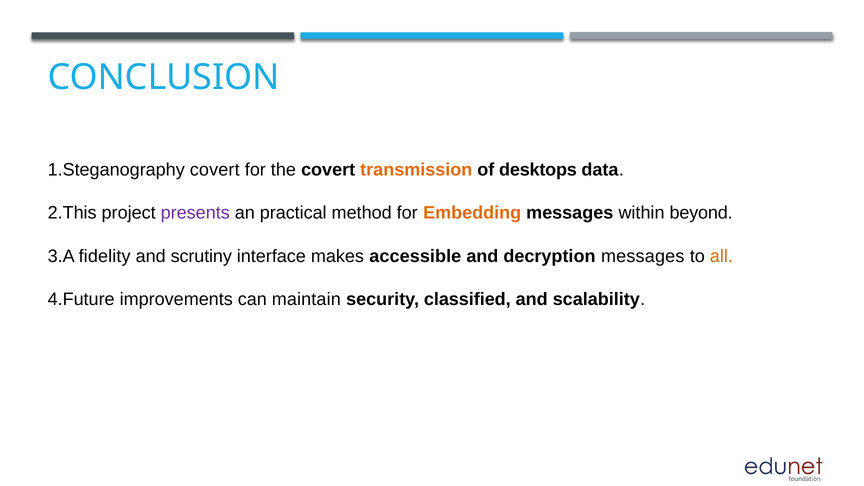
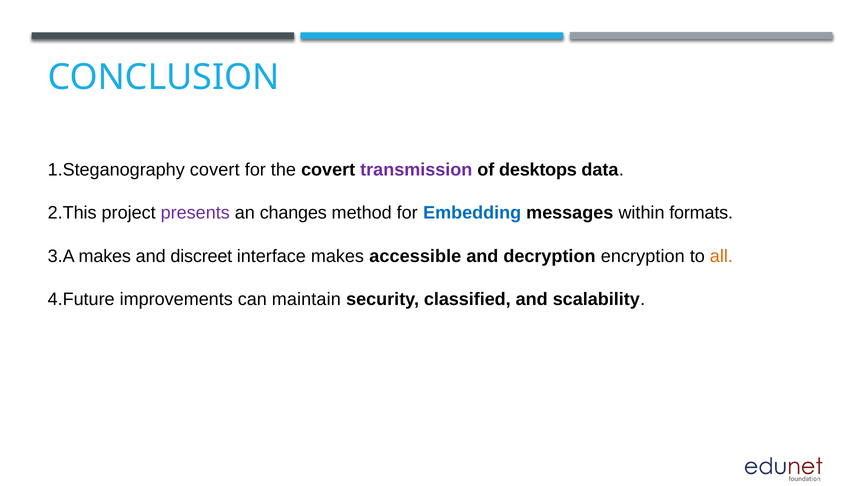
transmission colour: orange -> purple
practical: practical -> changes
Embedding colour: orange -> blue
beyond: beyond -> formats
fidelity at (105, 256): fidelity -> makes
scrutiny: scrutiny -> discreet
decryption messages: messages -> encryption
